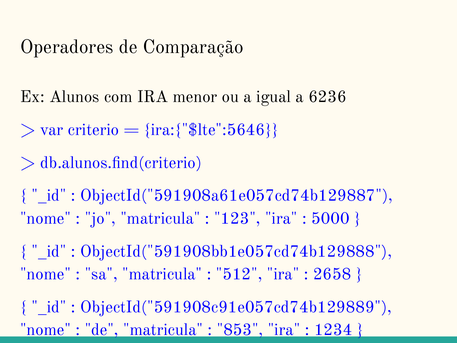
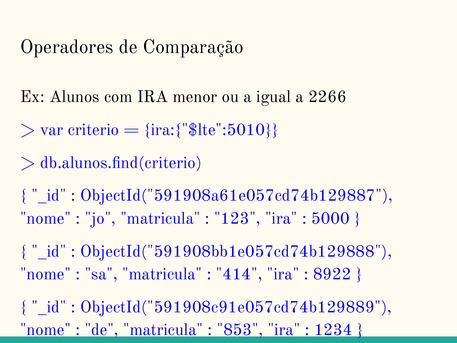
6236: 6236 -> 2266
ira:{"$lte":5646: ira:{"$lte":5646 -> ira:{"$lte":5010
512: 512 -> 414
2658: 2658 -> 8922
